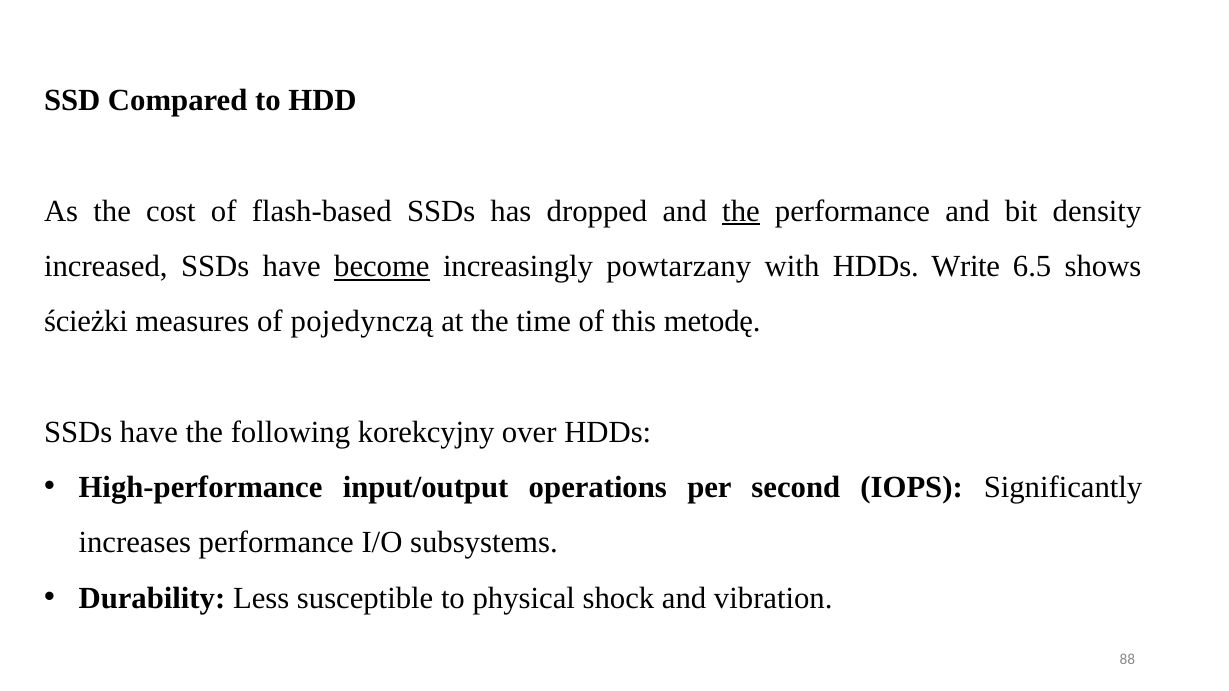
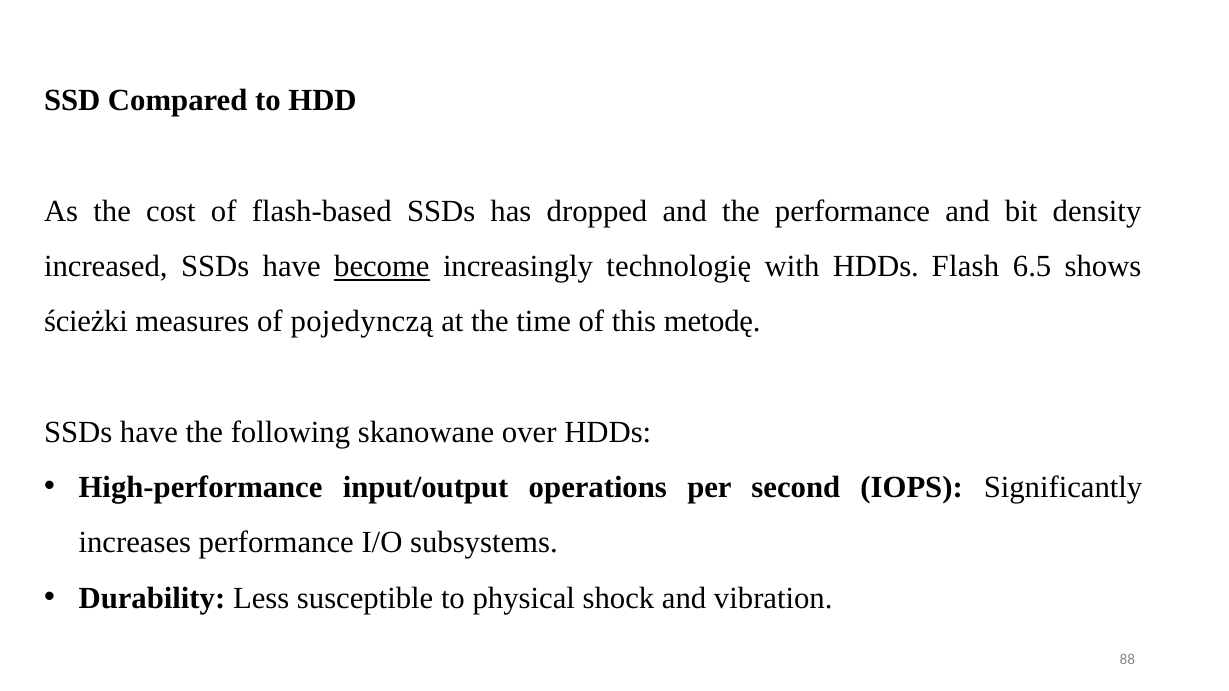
the at (741, 211) underline: present -> none
powtarzany: powtarzany -> technologię
Write: Write -> Flash
korekcyjny: korekcyjny -> skanowane
